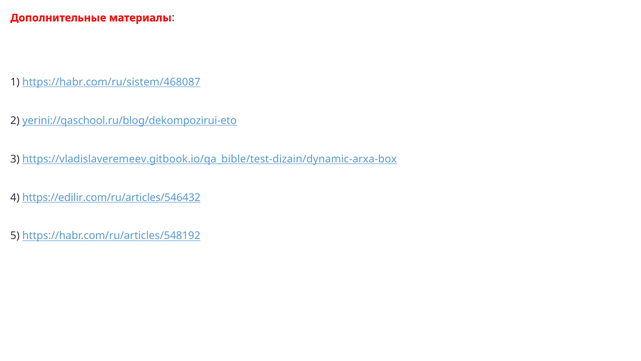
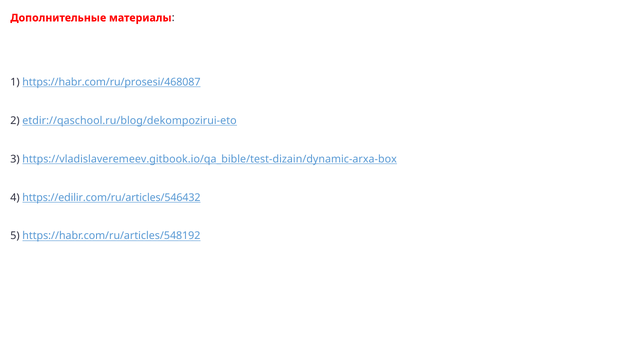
https://habr.com/ru/sistem/468087: https://habr.com/ru/sistem/468087 -> https://habr.com/ru/prosesi/468087
yerini://qaschool.ru/blog/dekompozirui-eto: yerini://qaschool.ru/blog/dekompozirui-eto -> etdir://qaschool.ru/blog/dekompozirui-eto
